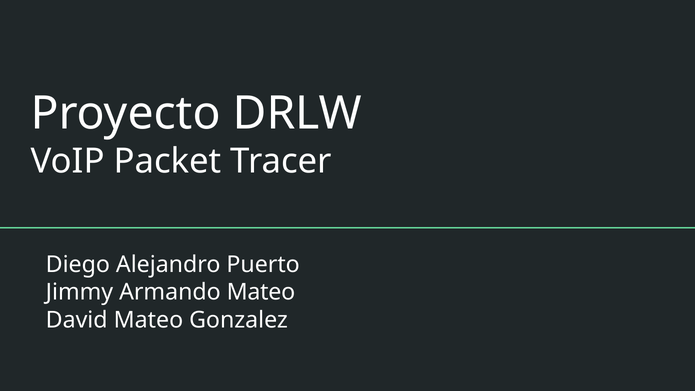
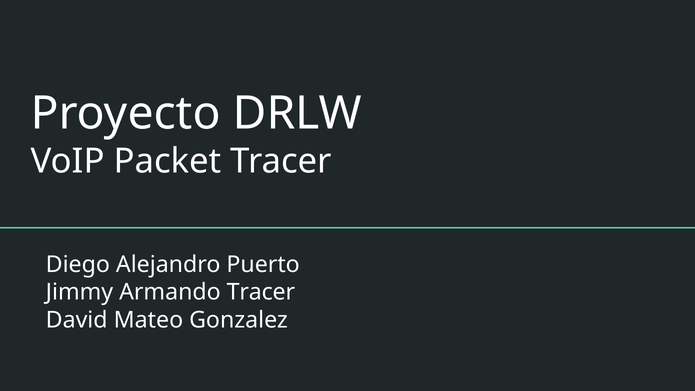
Armando Mateo: Mateo -> Tracer
